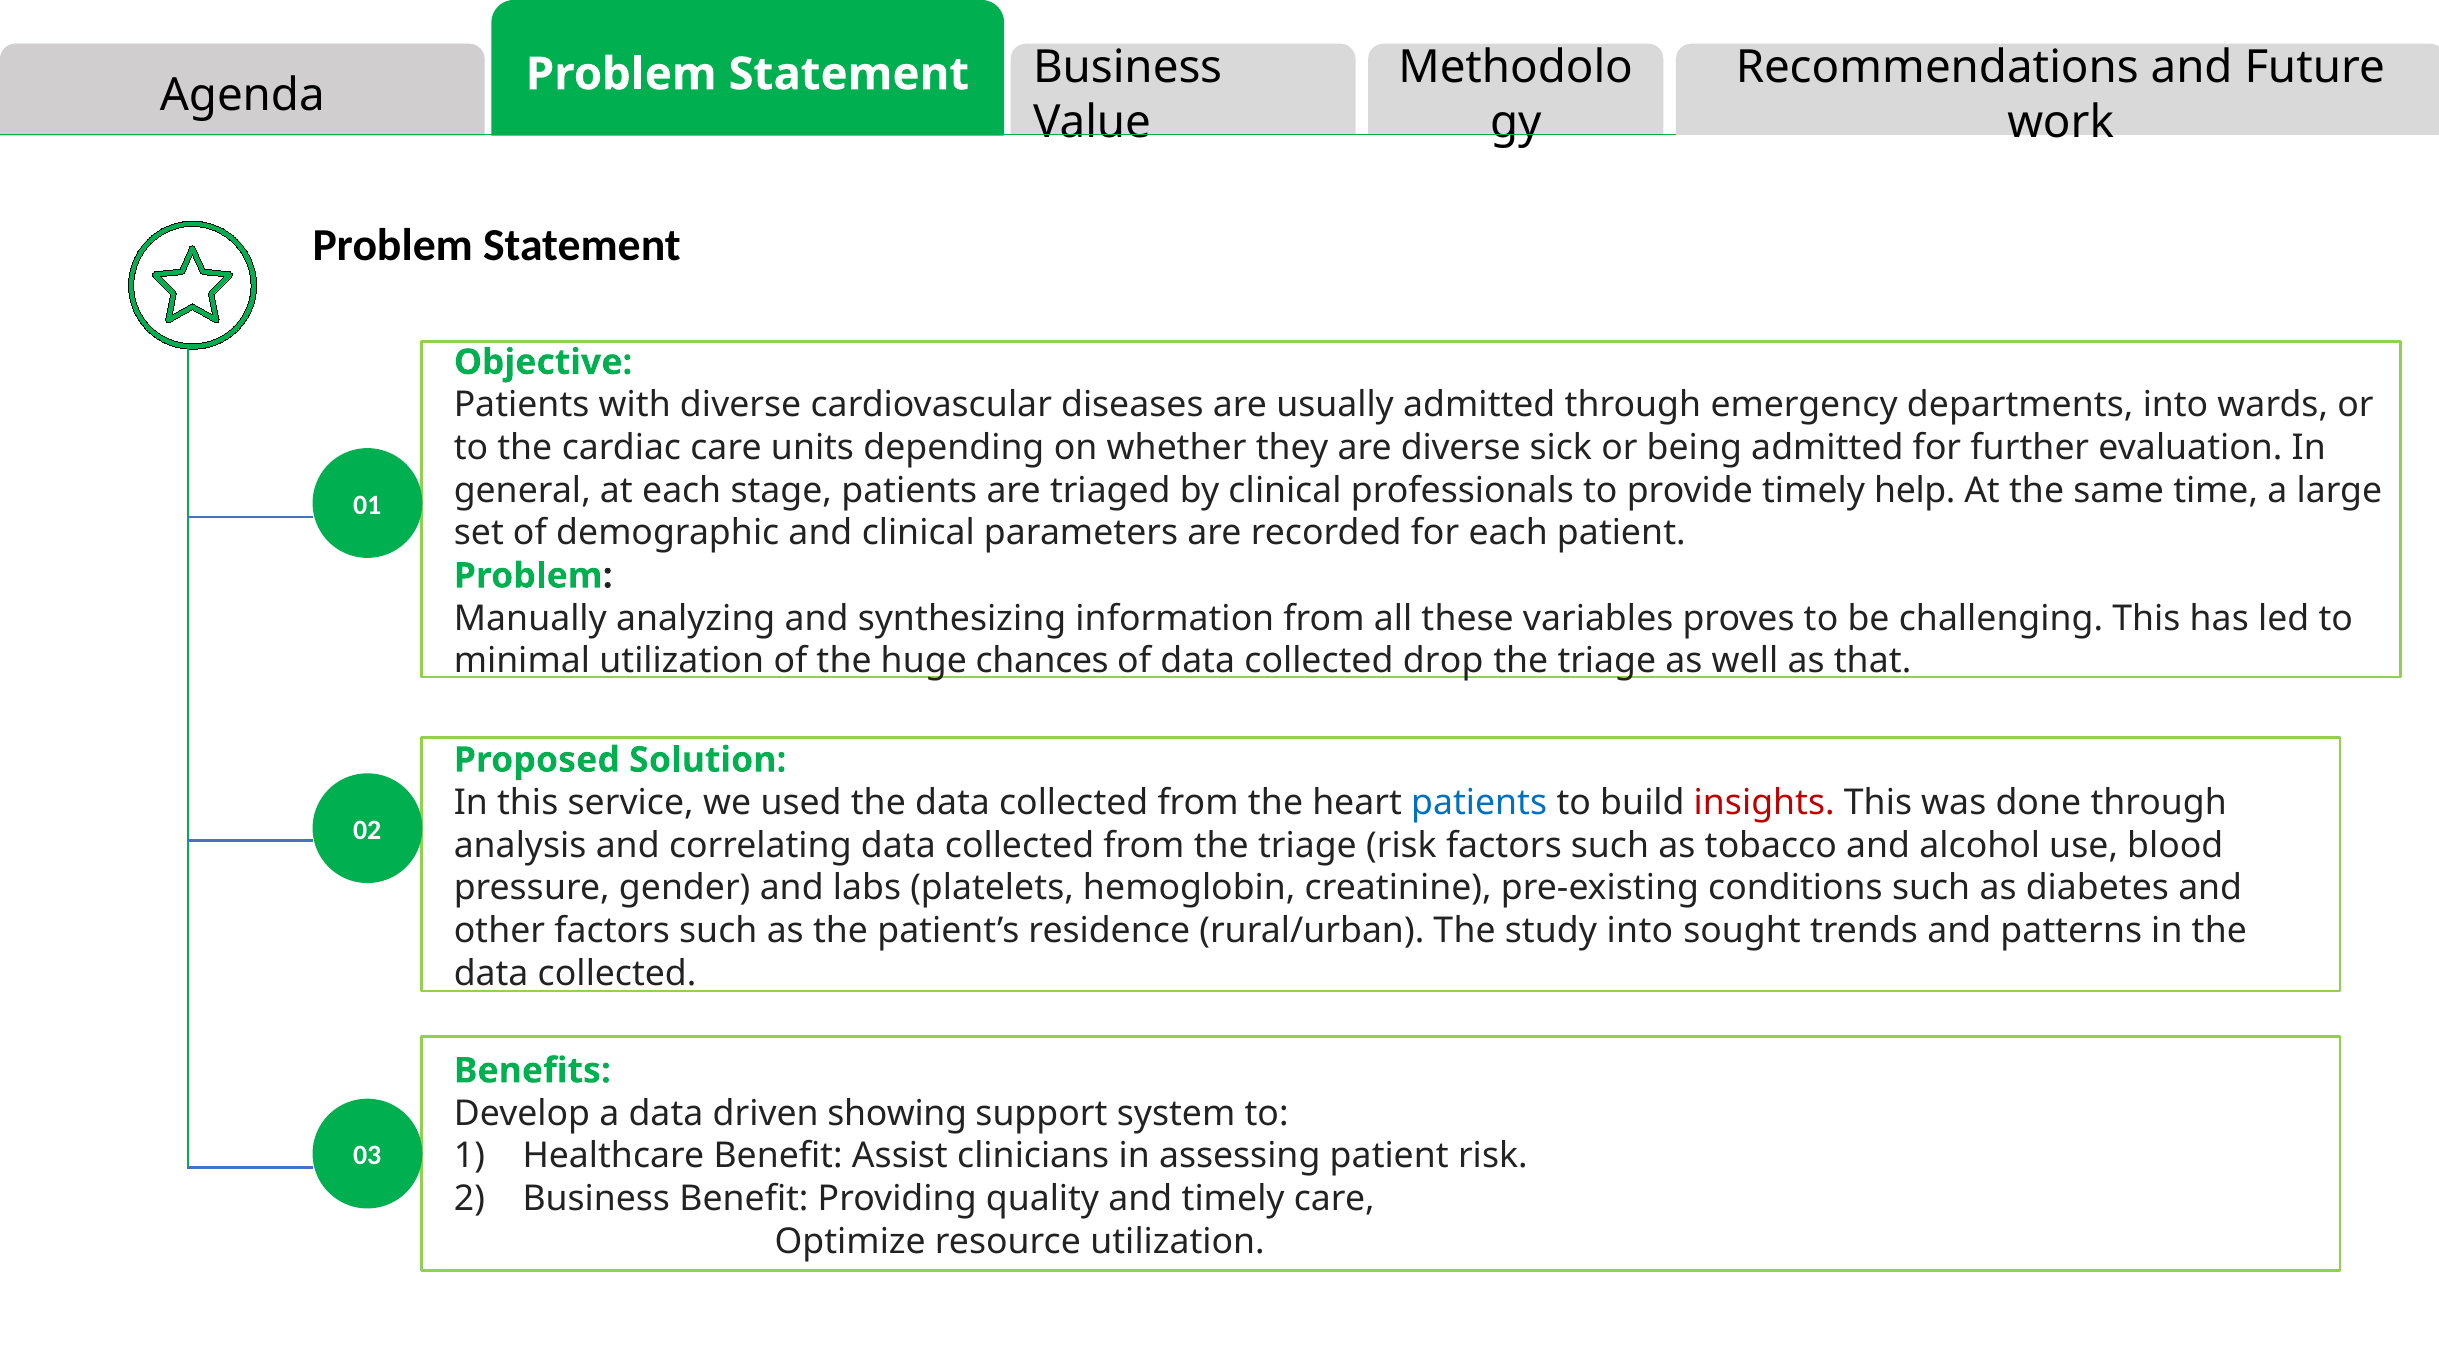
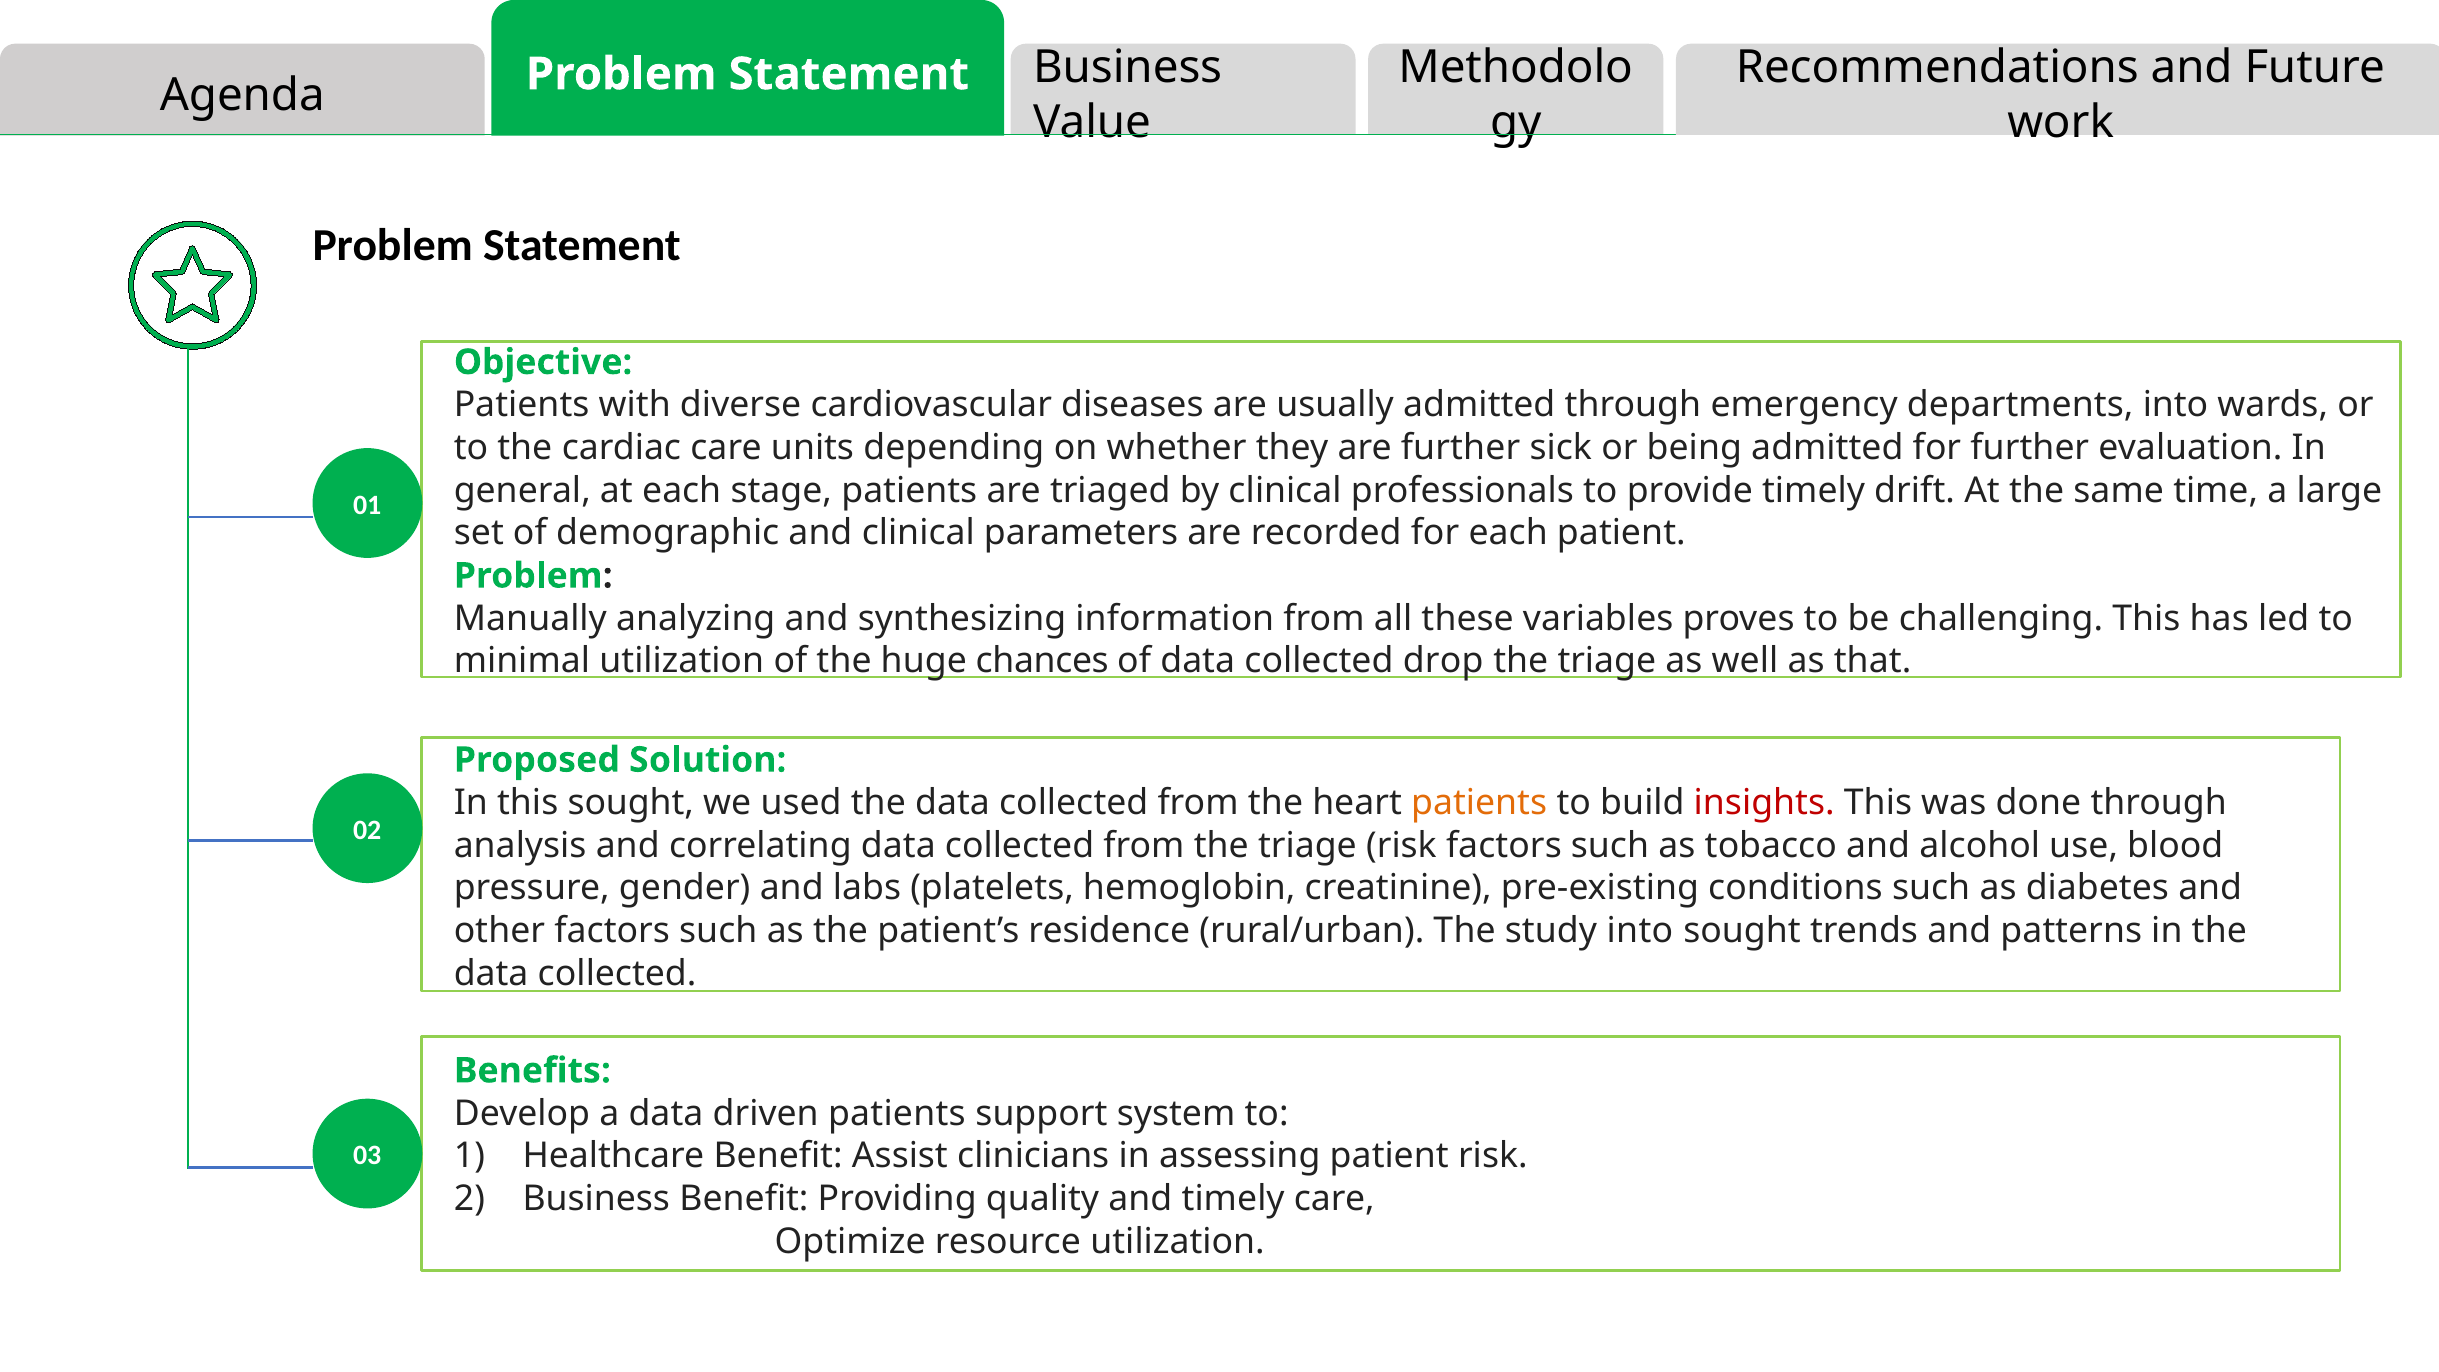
are diverse: diverse -> further
help: help -> drift
this service: service -> sought
patients at (1479, 803) colour: blue -> orange
driven showing: showing -> patients
